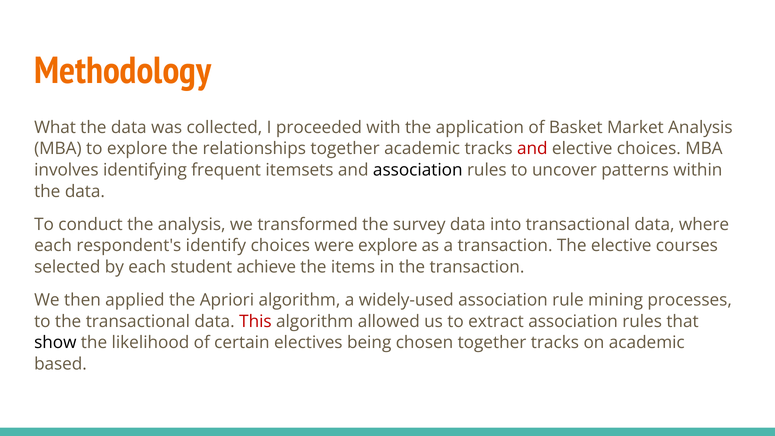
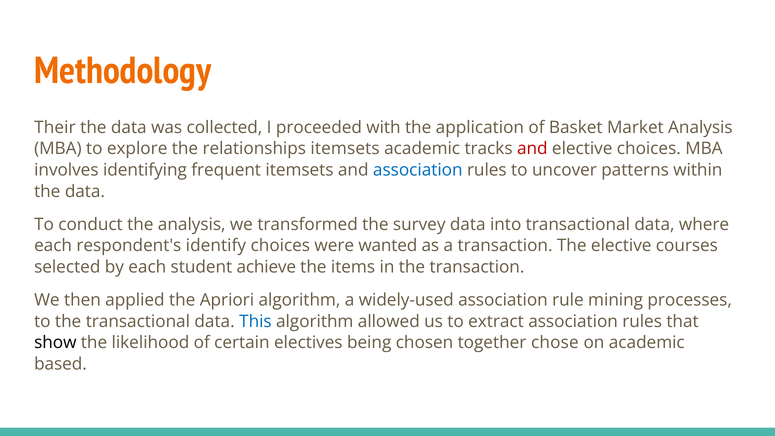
What: What -> Their
relationships together: together -> itemsets
association at (418, 170) colour: black -> blue
were explore: explore -> wanted
This colour: red -> blue
together tracks: tracks -> chose
